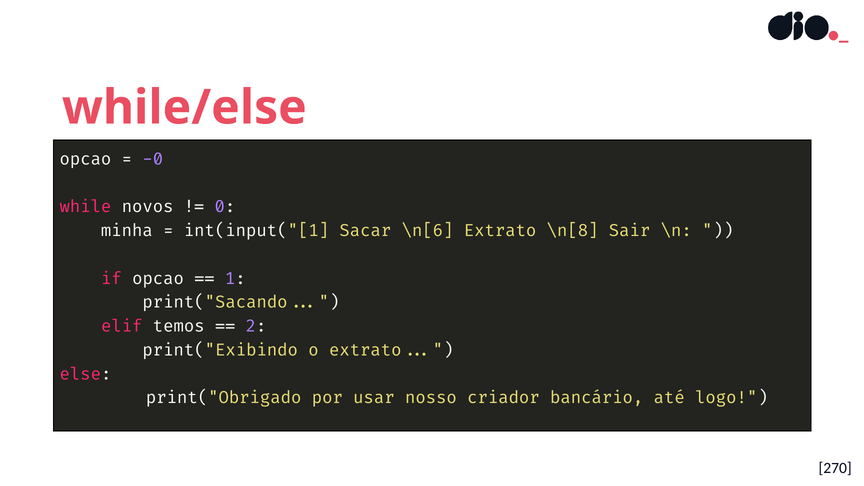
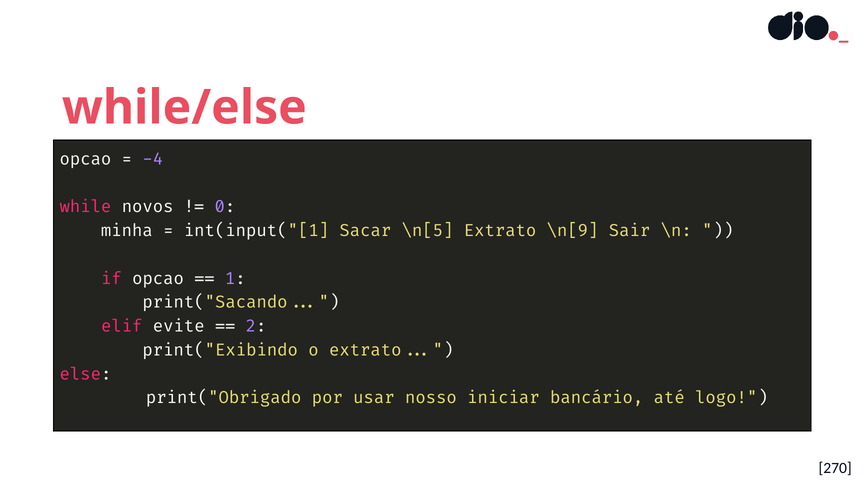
-0: -0 -> -4
\n[6: \n[6 -> \n[5
\n[8: \n[8 -> \n[9
temos: temos -> evite
criador: criador -> iniciar
